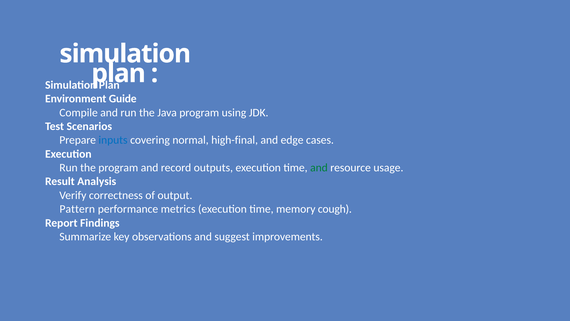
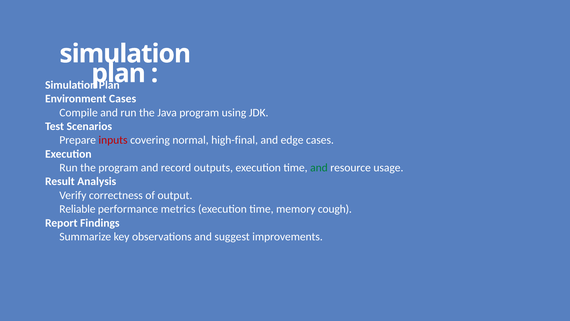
Environment Guide: Guide -> Cases
inputs colour: blue -> red
Pattern: Pattern -> Reliable
